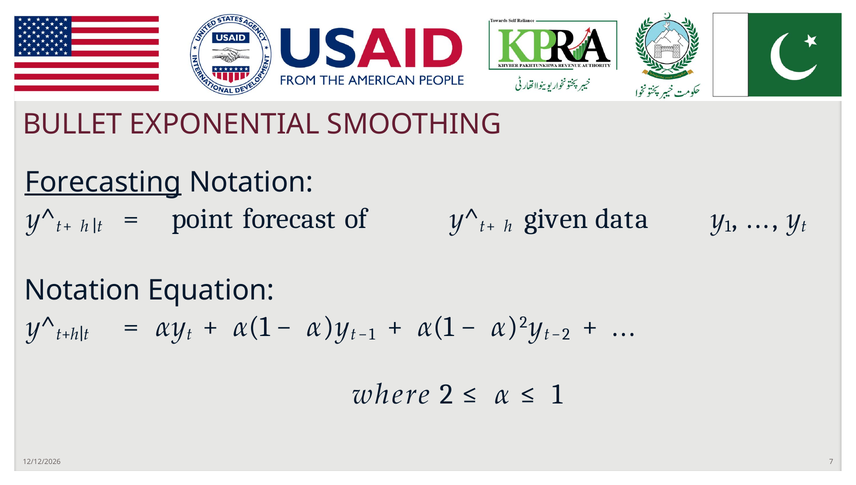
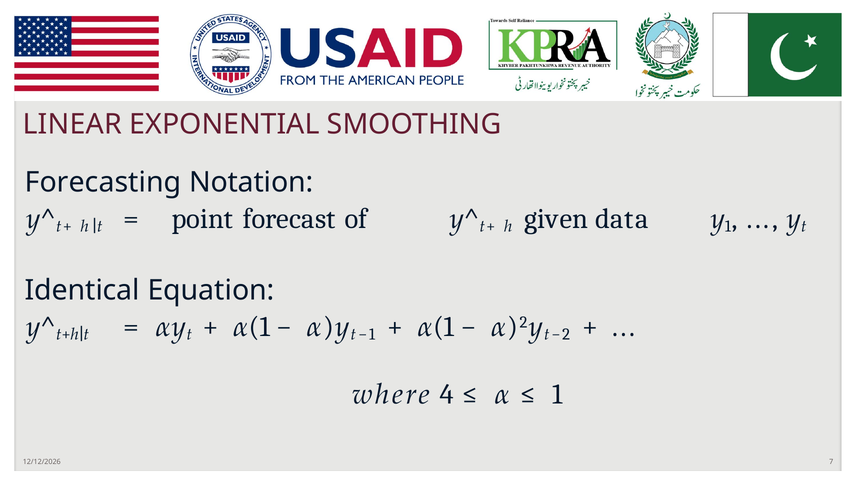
BULLET: BULLET -> LINEAR
Forecasting underline: present -> none
Notation at (82, 290): Notation -> Identical
2: 2 -> 4
